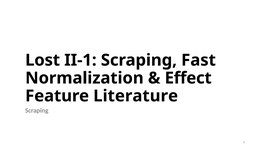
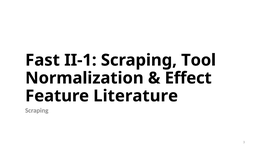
Lost: Lost -> Fast
Fast: Fast -> Tool
